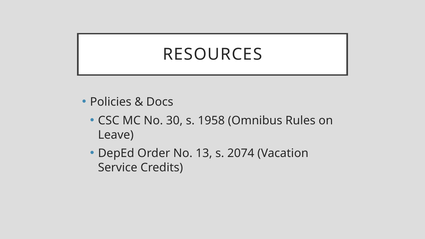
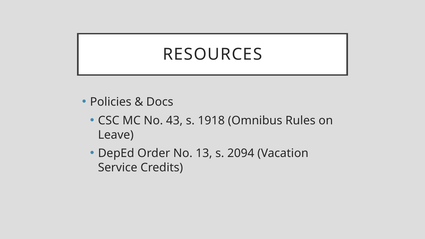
30: 30 -> 43
1958: 1958 -> 1918
2074: 2074 -> 2094
